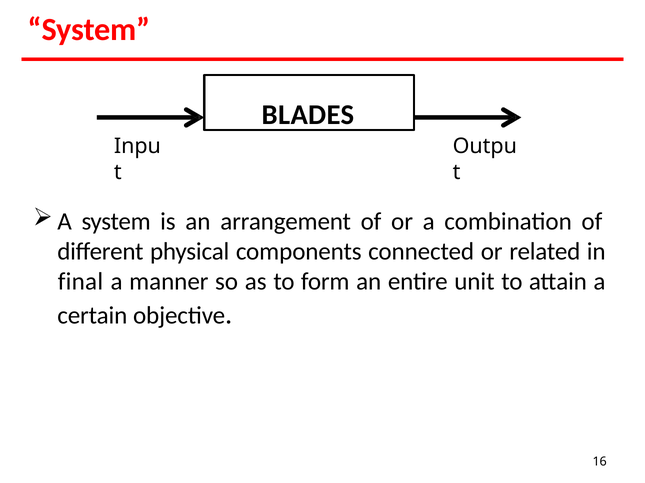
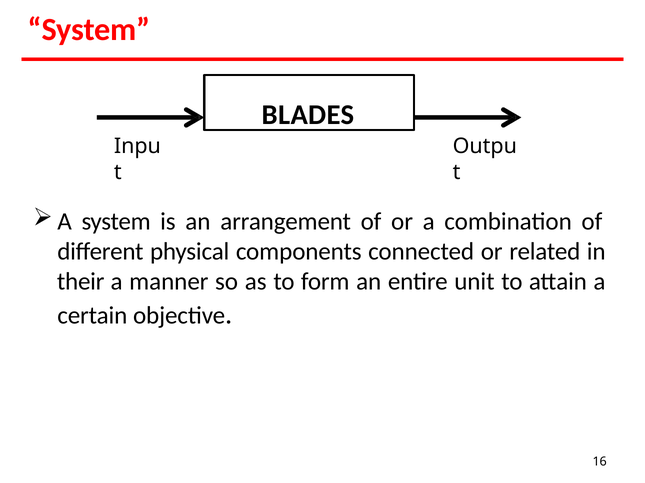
final: final -> their
